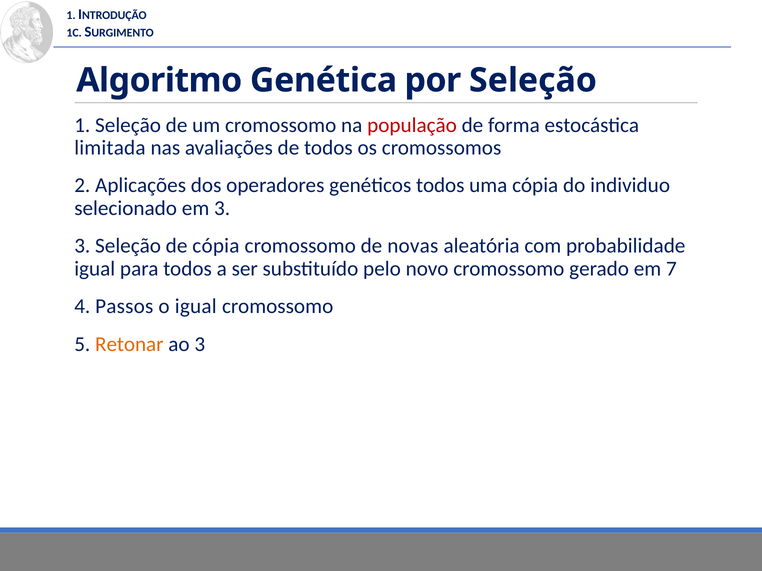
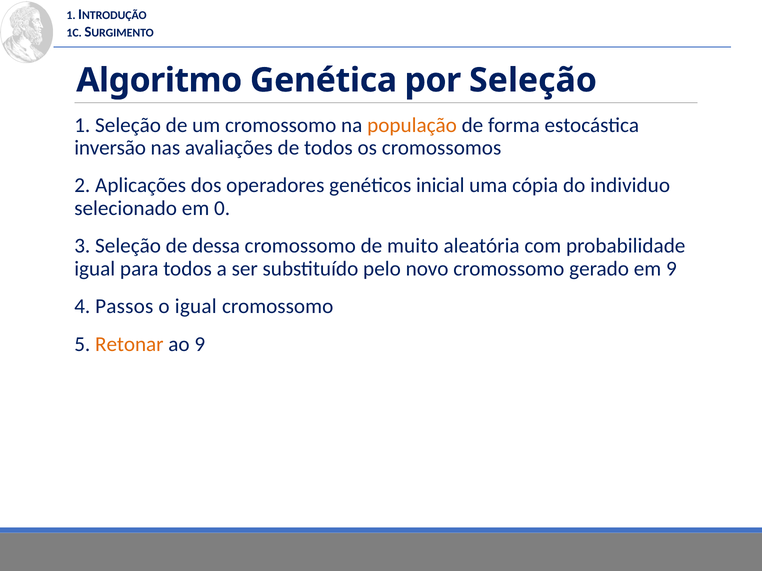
população colour: red -> orange
limitada: limitada -> inversão
genéticos todos: todos -> inicial
em 3: 3 -> 0
de cópia: cópia -> dessa
novas: novas -> muito
em 7: 7 -> 9
ao 3: 3 -> 9
